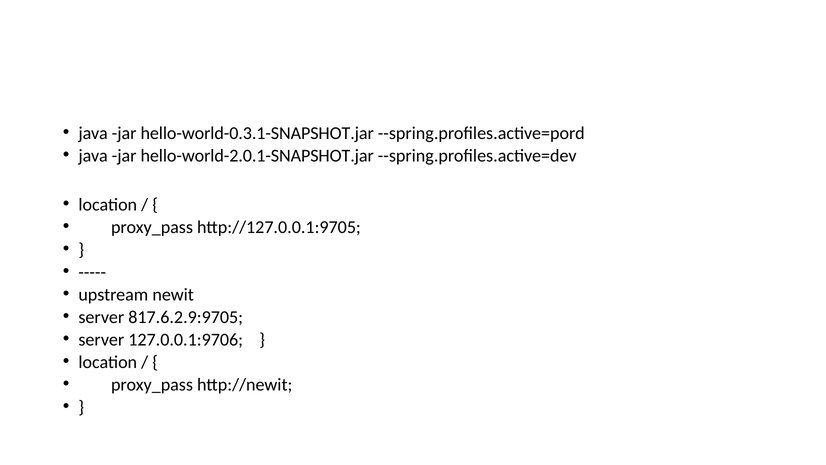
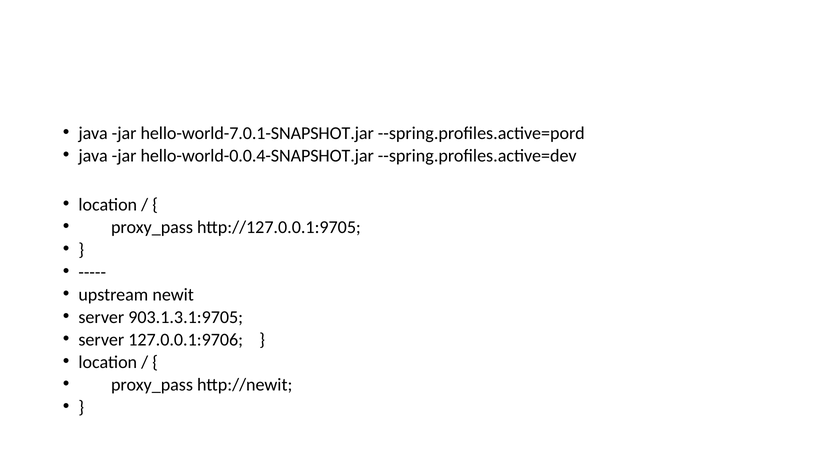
hello-world-0.3.1-SNAPSHOT.jar: hello-world-0.3.1-SNAPSHOT.jar -> hello-world-7.0.1-SNAPSHOT.jar
hello-world-2.0.1-SNAPSHOT.jar: hello-world-2.0.1-SNAPSHOT.jar -> hello-world-0.0.4-SNAPSHOT.jar
817.6.2.9:9705: 817.6.2.9:9705 -> 903.1.3.1:9705
